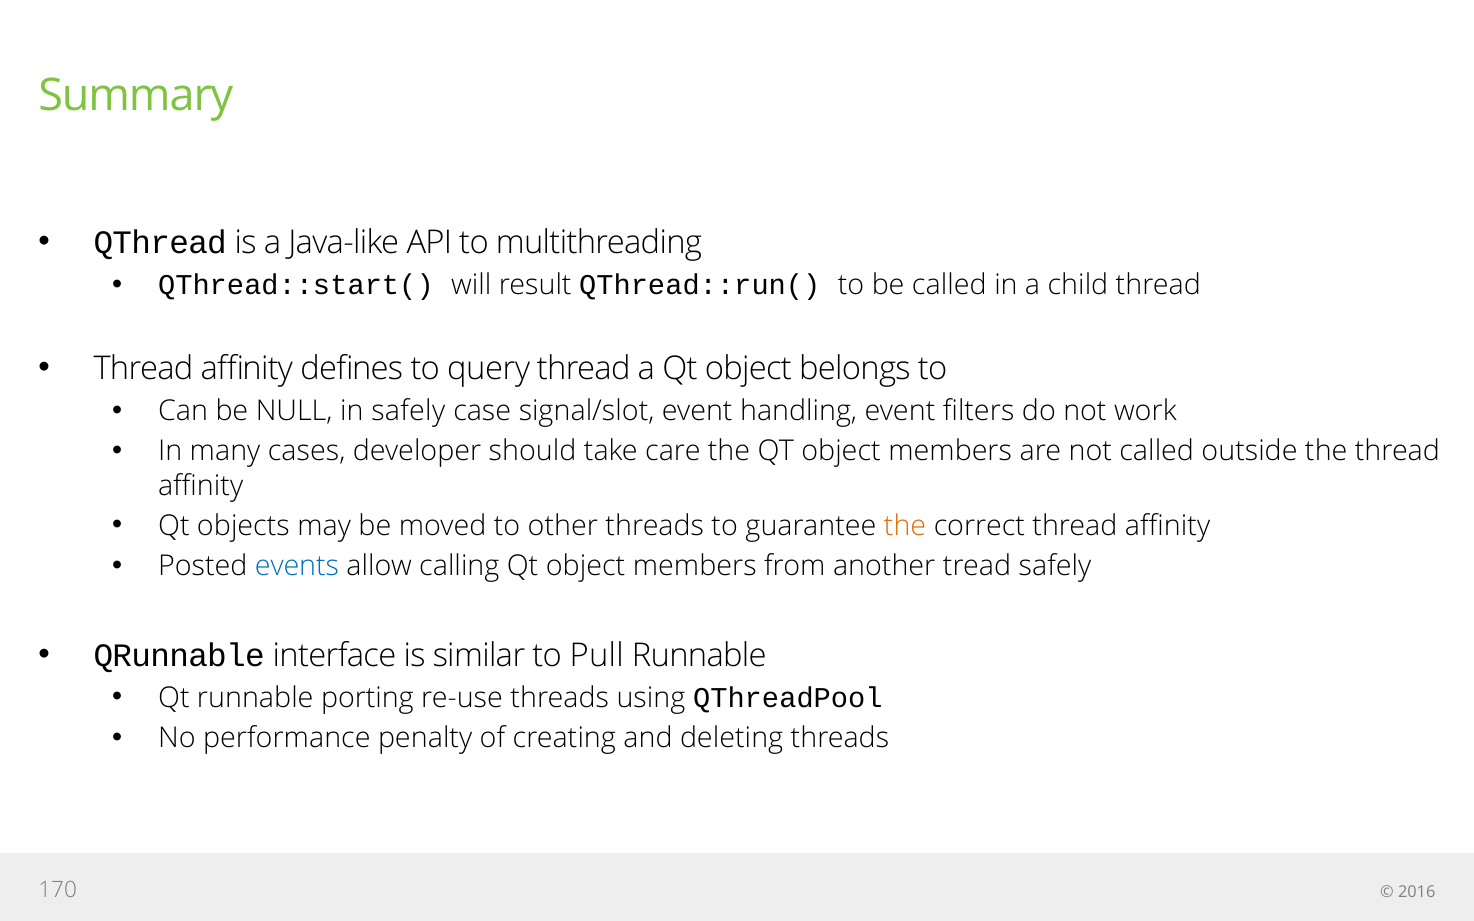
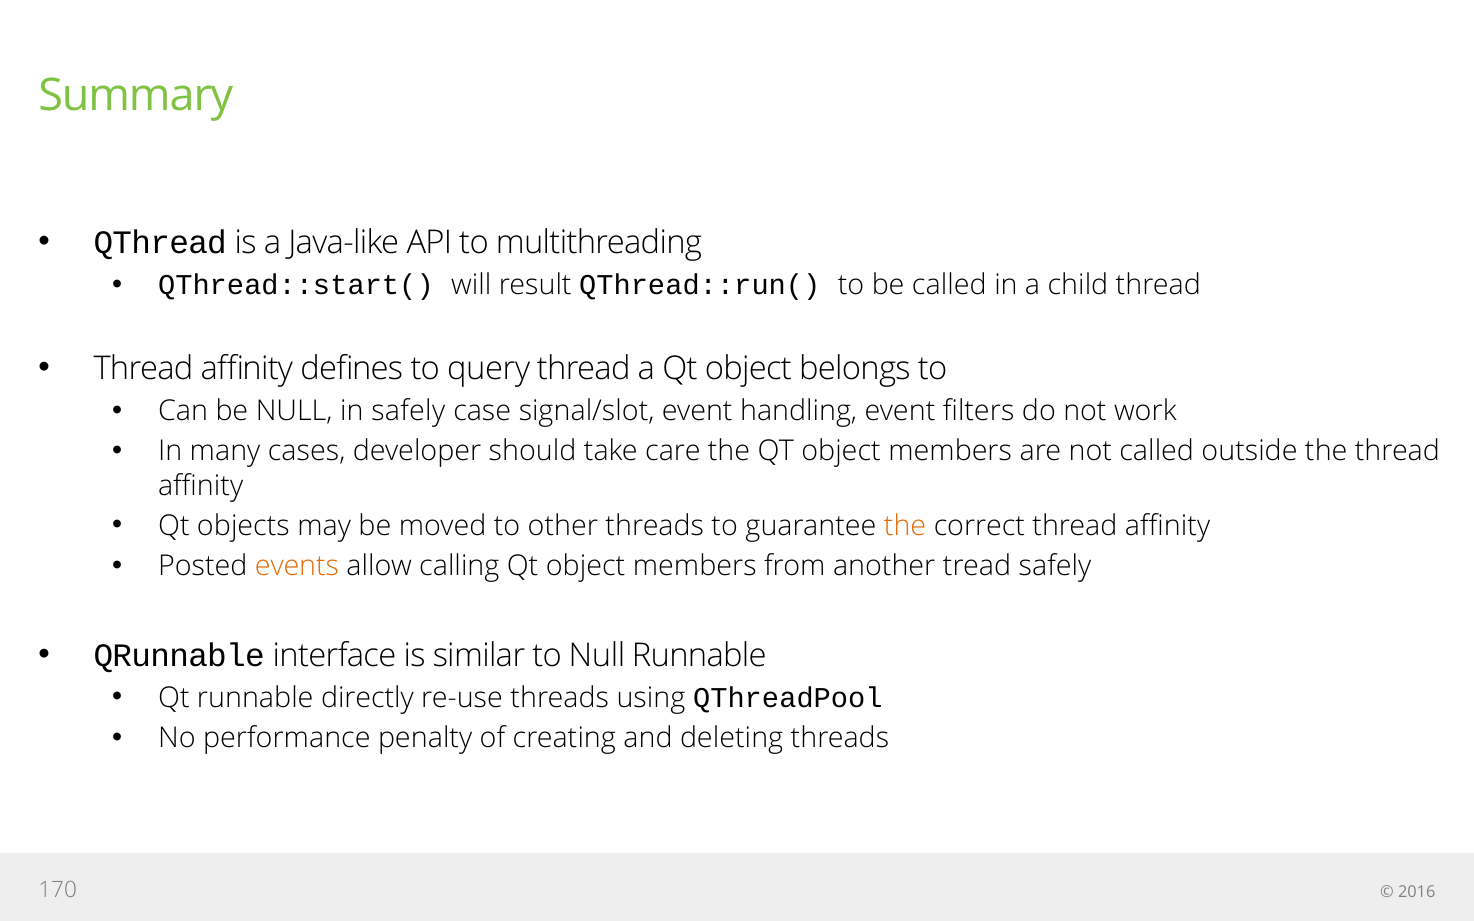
events colour: blue -> orange
to Pull: Pull -> Null
porting: porting -> directly
